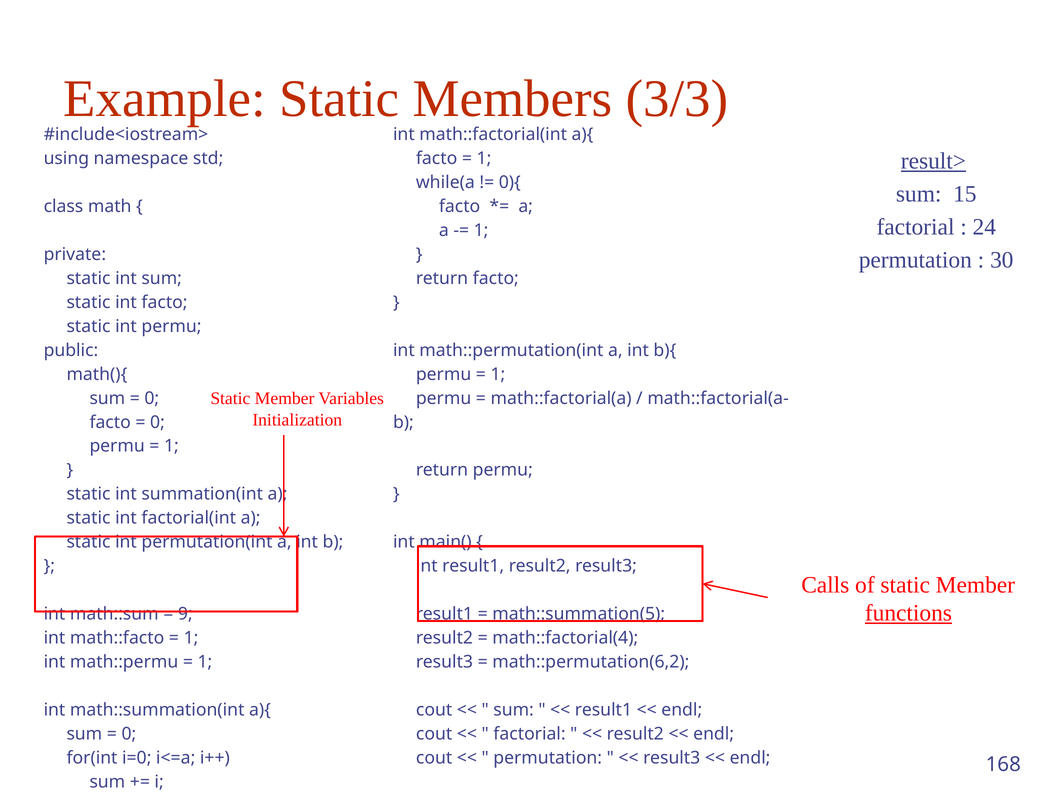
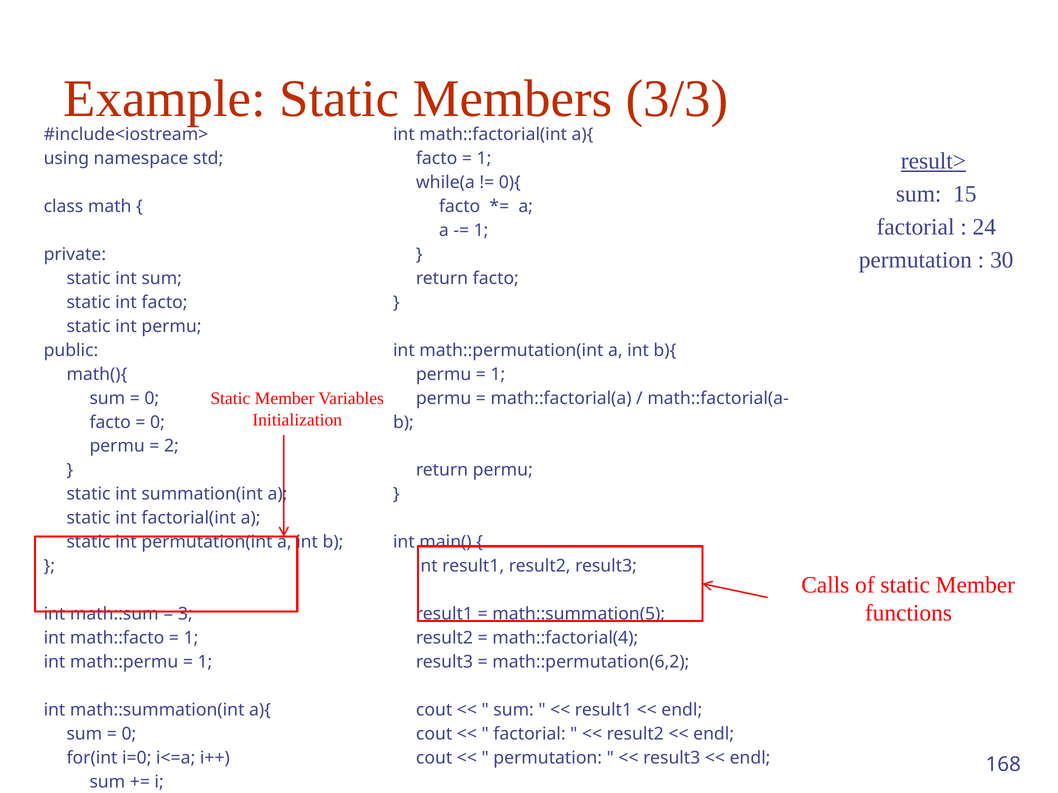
1 at (171, 446): 1 -> 2
functions underline: present -> none
9: 9 -> 3
